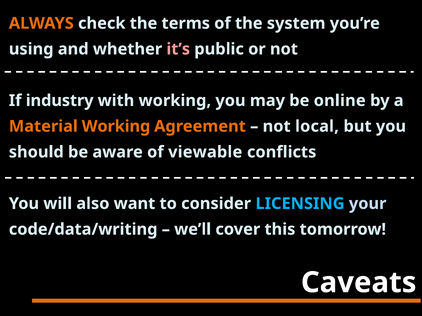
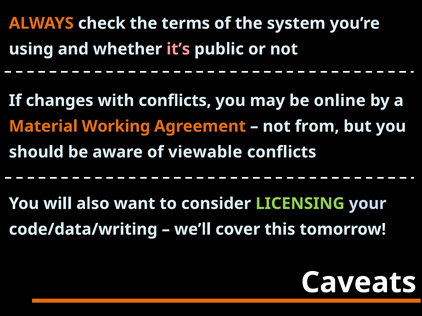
industry: industry -> changes
with working: working -> conflicts
local: local -> from
LICENSING colour: light blue -> light green
